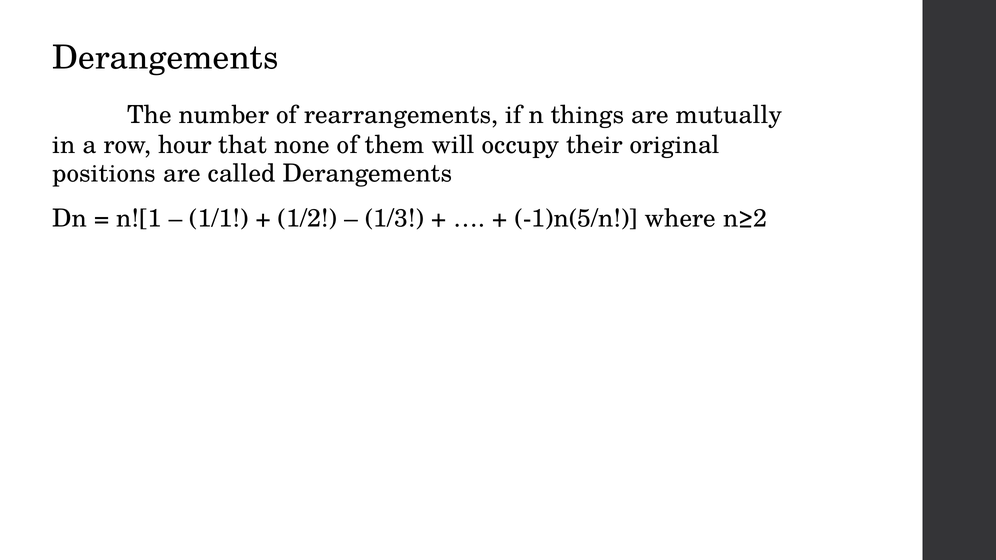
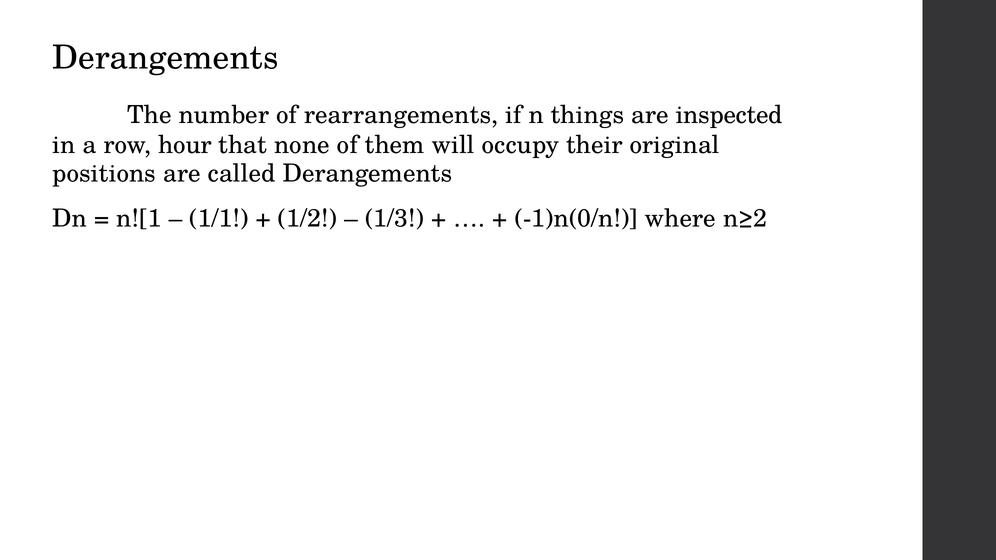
mutually: mutually -> inspected
-1)n(5/n: -1)n(5/n -> -1)n(0/n
